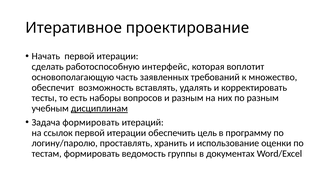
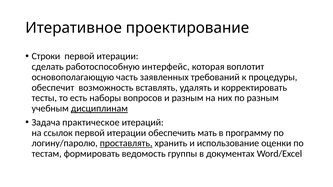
Начать: Начать -> Строки
множество: множество -> процедуры
Задача формировать: формировать -> практическое
цель: цель -> мать
проставлять underline: none -> present
